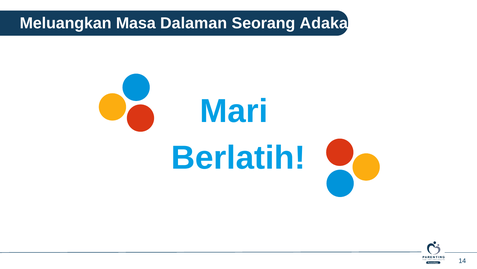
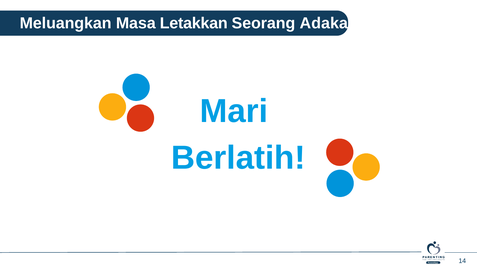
Dalaman: Dalaman -> Letakkan
